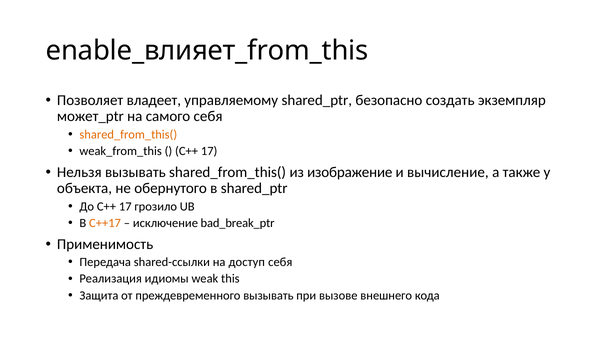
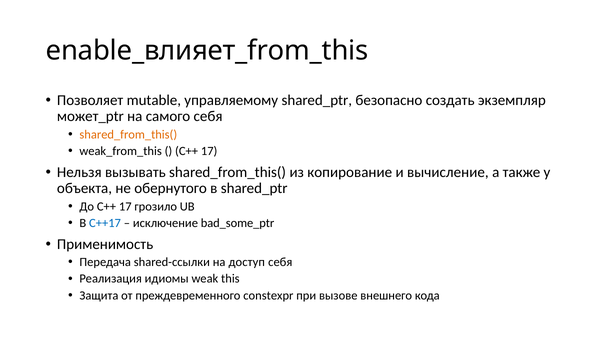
владеет: владеет -> mutable
изображение: изображение -> копирование
C++17 colour: orange -> blue
bad_break_ptr: bad_break_ptr -> bad_some_ptr
преждевременного вызывать: вызывать -> constexpr
